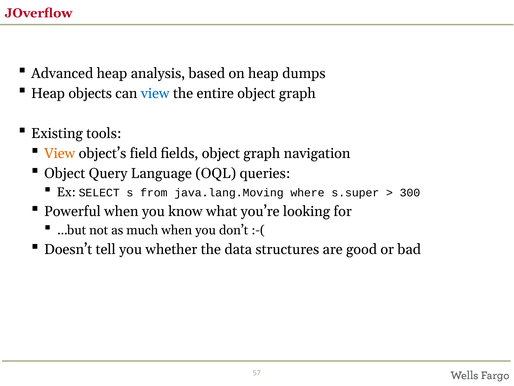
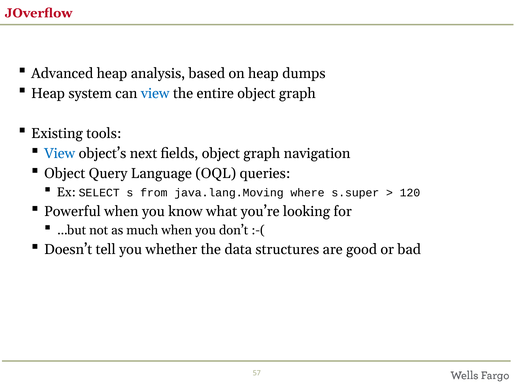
objects: objects -> system
View at (60, 153) colour: orange -> blue
field: field -> next
300: 300 -> 120
